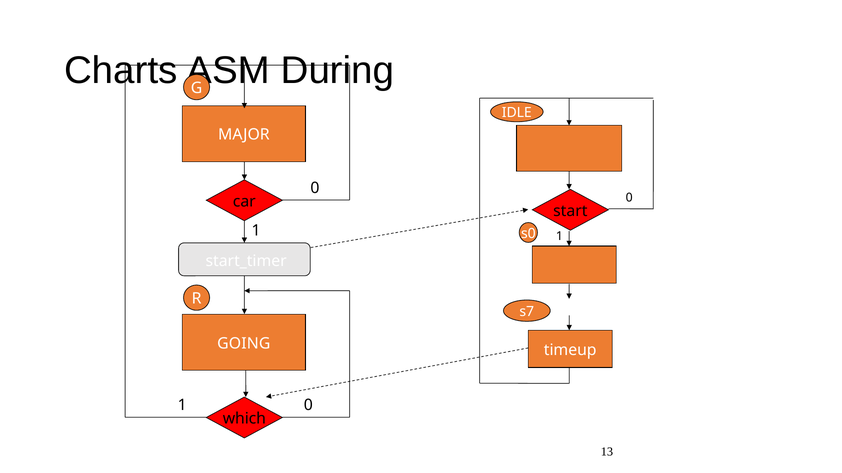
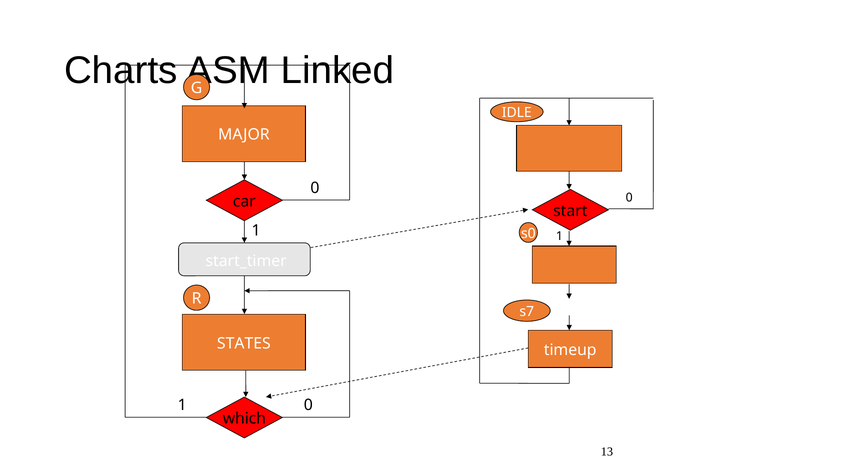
During: During -> Linked
GOING: GOING -> STATES
